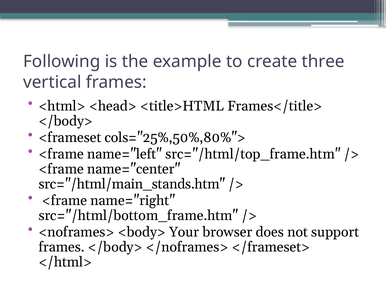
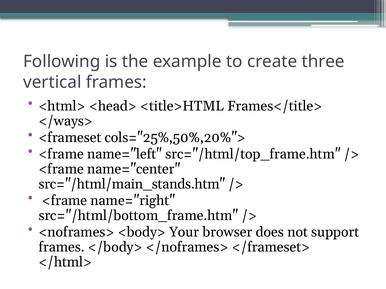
</body> at (66, 121): </body> -> </ways>
cols="25%,50%,80%">: cols="25%,50%,80%"> -> cols="25%,50%,20%">
